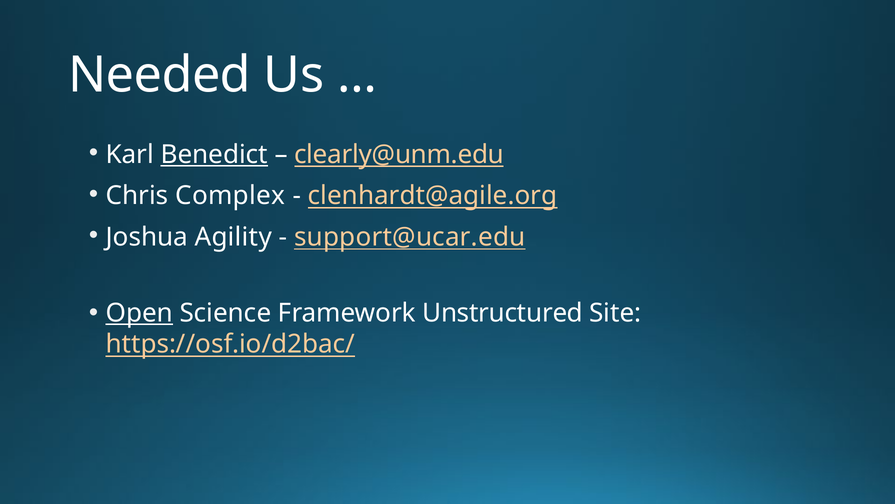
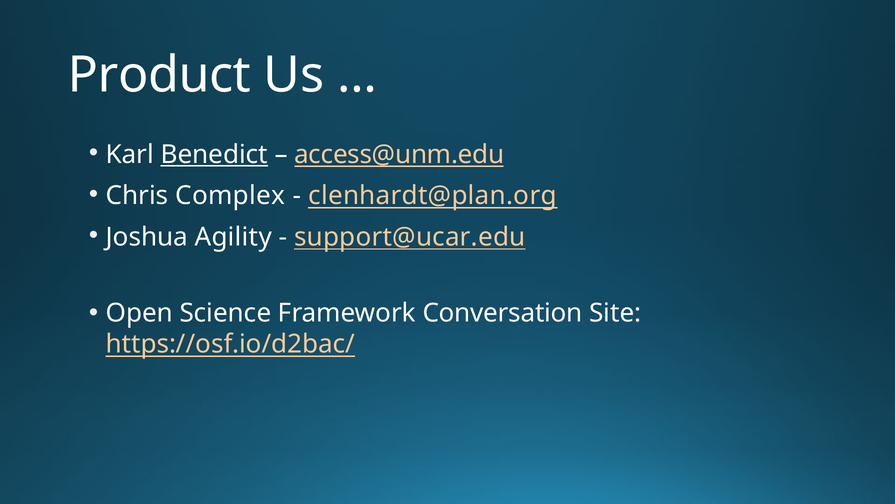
Needed: Needed -> Product
clearly@unm.edu: clearly@unm.edu -> access@unm.edu
clenhardt@agile.org: clenhardt@agile.org -> clenhardt@plan.org
Open underline: present -> none
Unstructured: Unstructured -> Conversation
